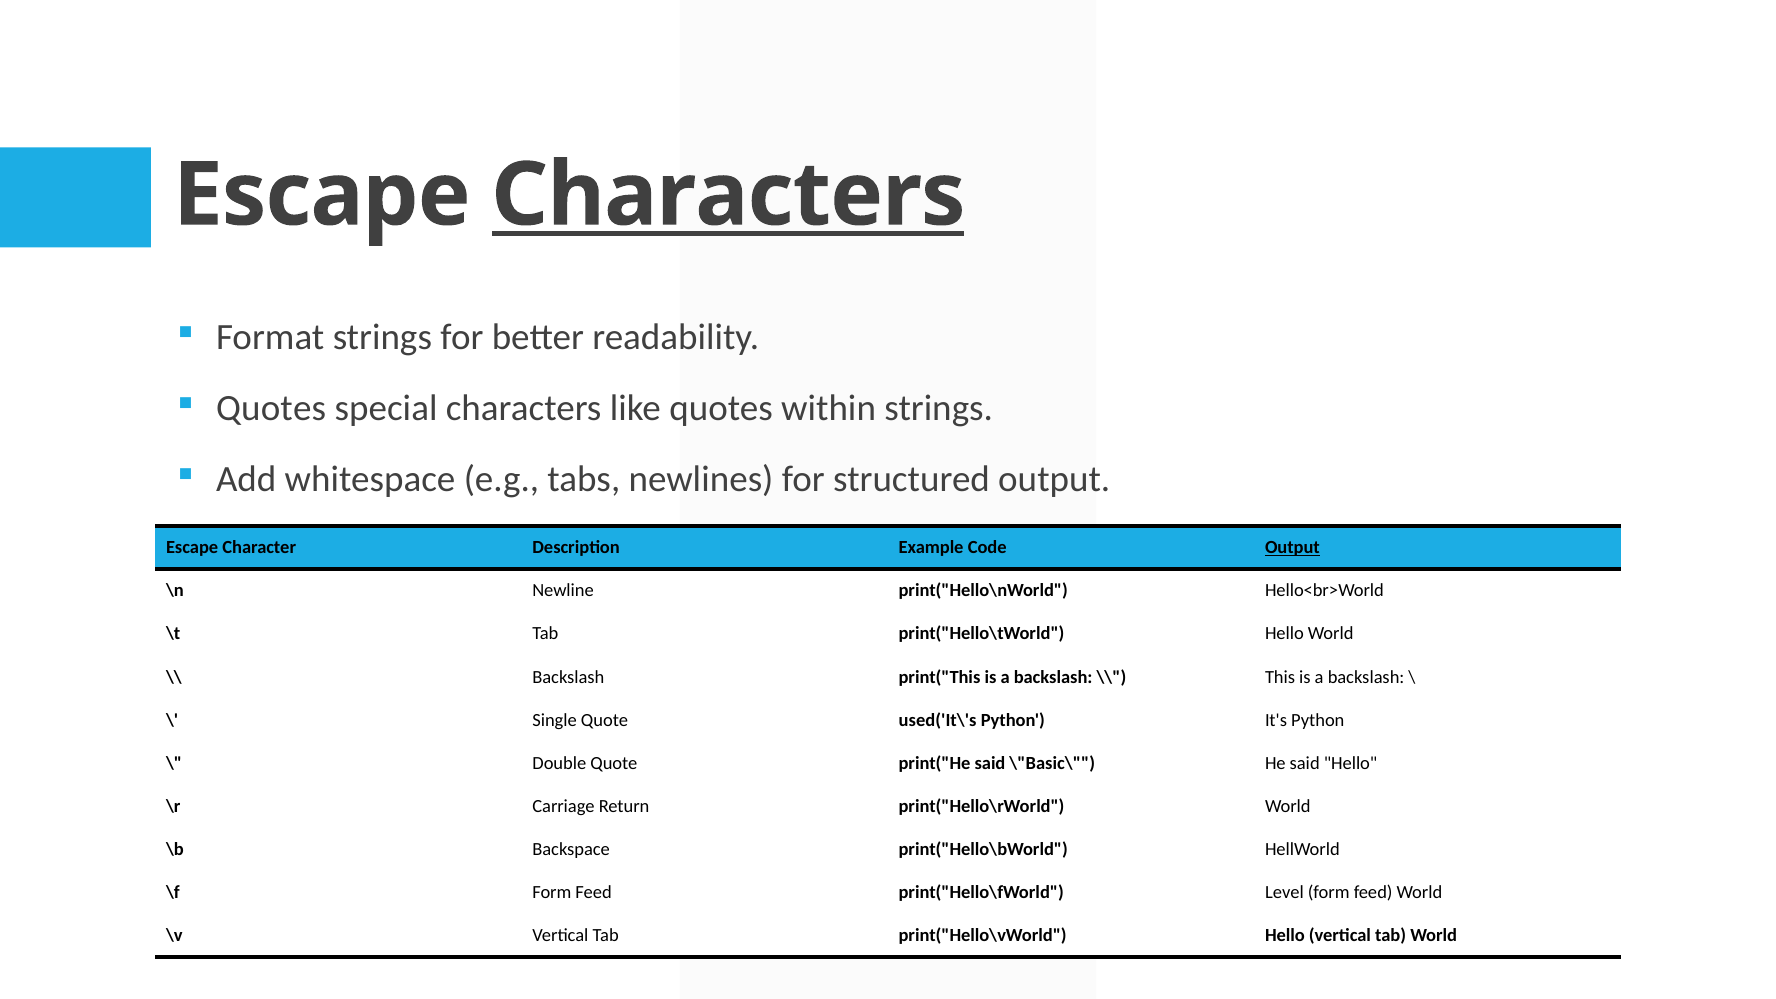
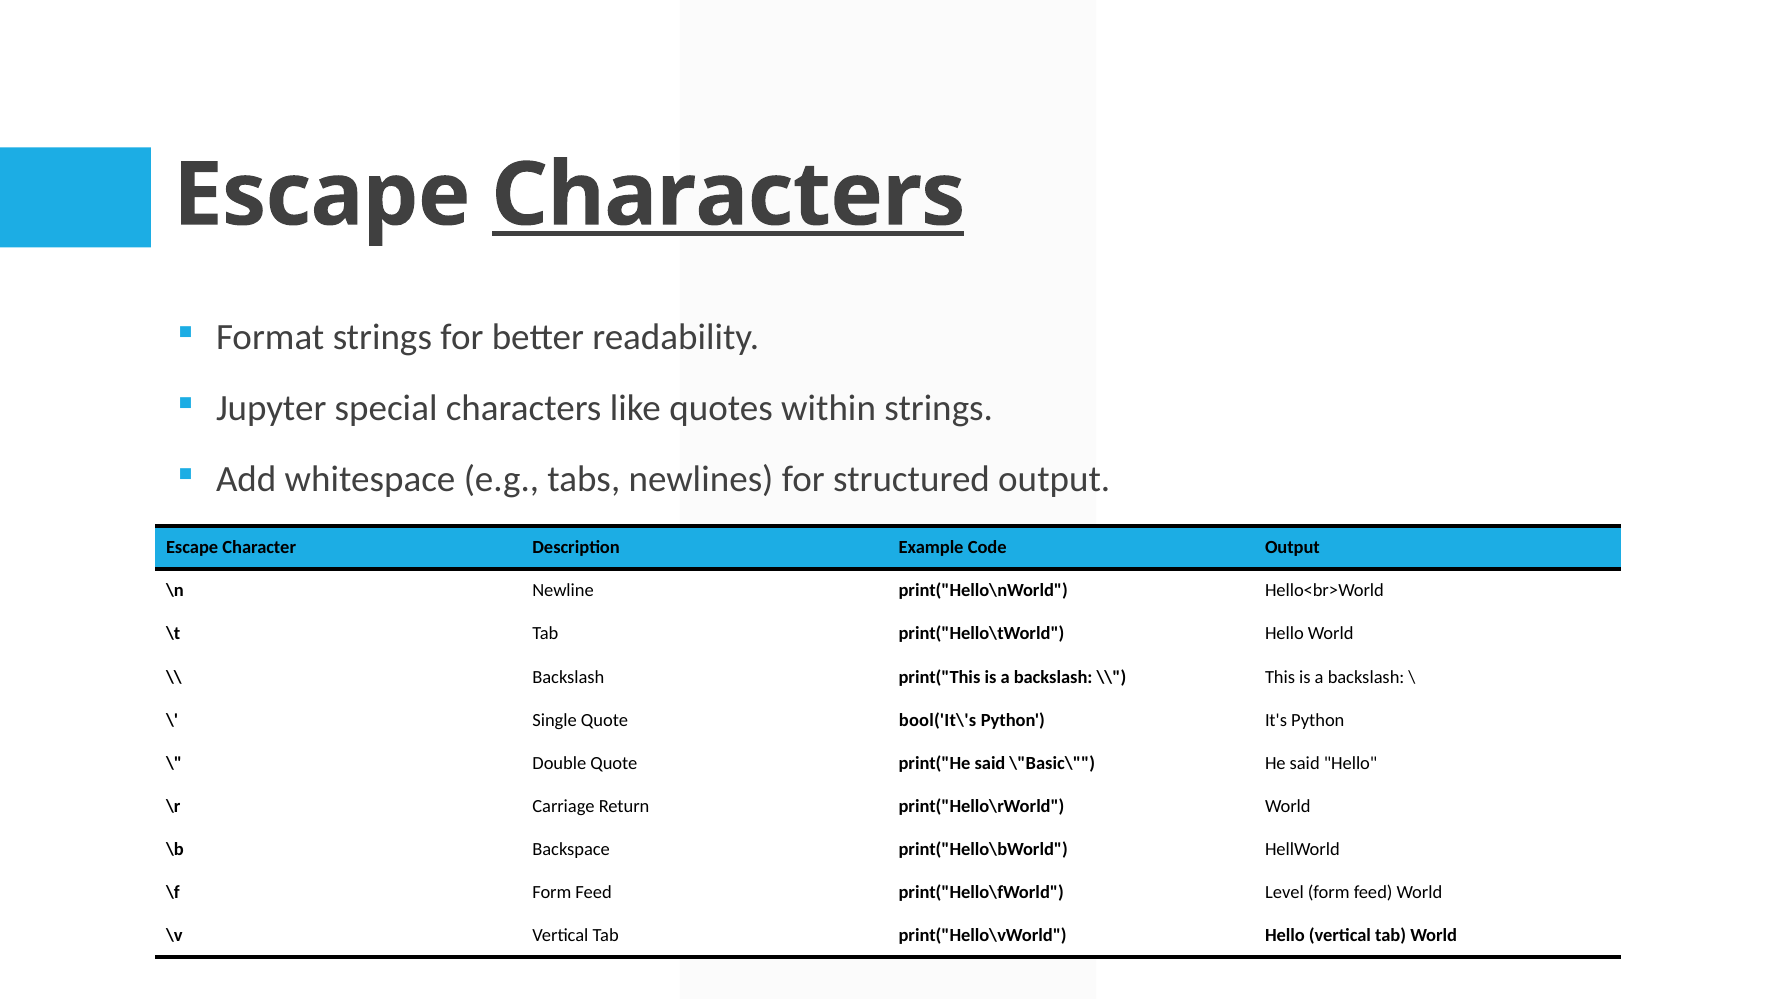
Quotes at (271, 408): Quotes -> Jupyter
Output at (1292, 548) underline: present -> none
used('It\'s: used('It\'s -> bool('It\'s
